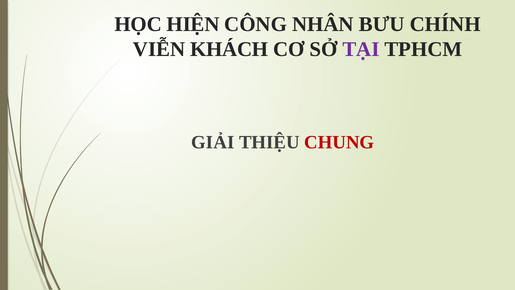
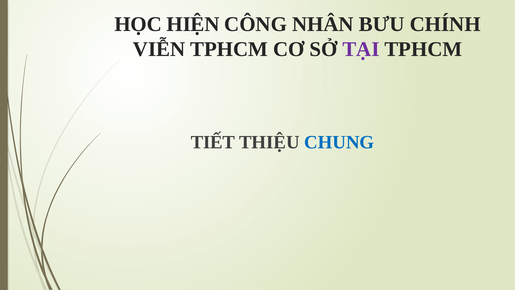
VIỄN KHÁCH: KHÁCH -> TPHCM
GIẢI: GIẢI -> TIẾT
CHUNG colour: red -> blue
